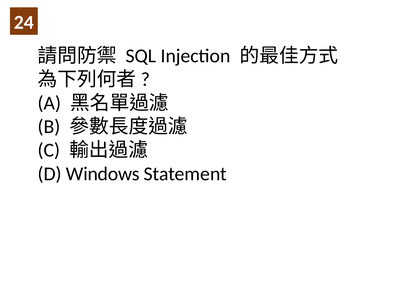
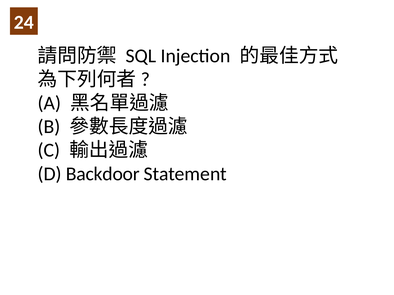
Windows: Windows -> Backdoor
